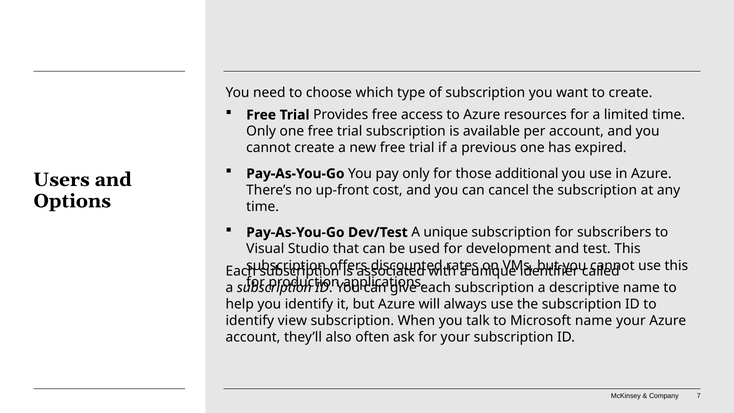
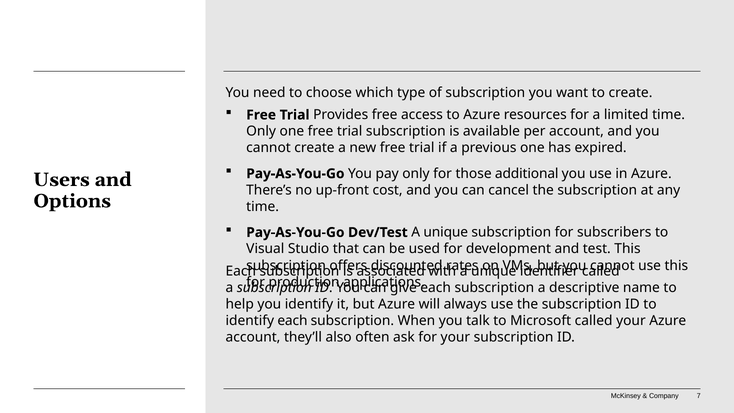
identify view: view -> each
Microsoft name: name -> called
